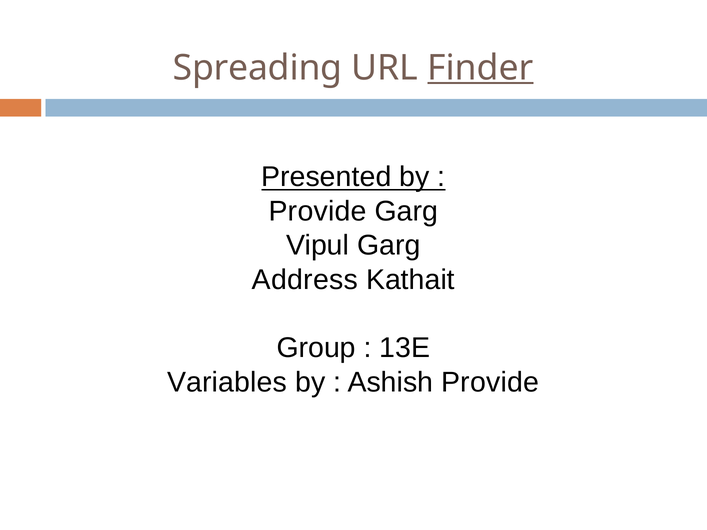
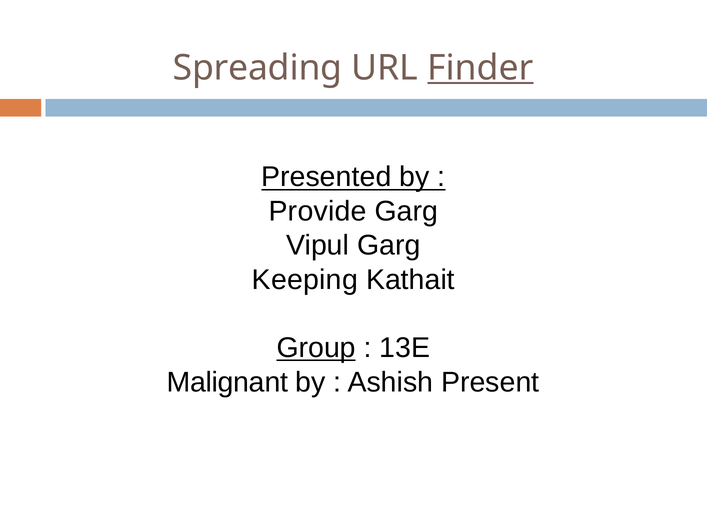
Address: Address -> Keeping
Group underline: none -> present
Variables: Variables -> Malignant
Ashish Provide: Provide -> Present
